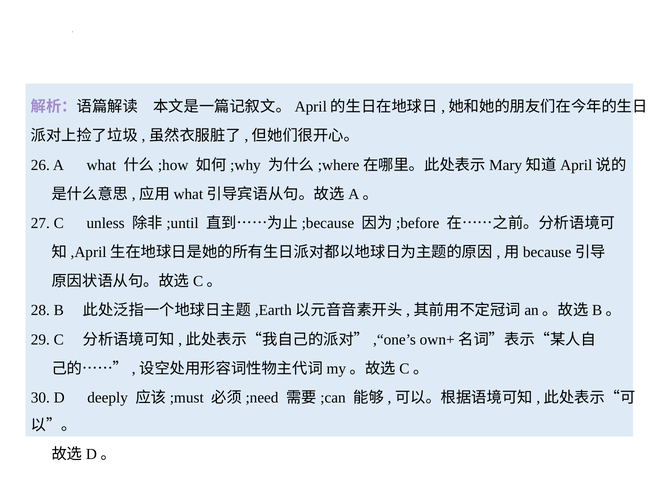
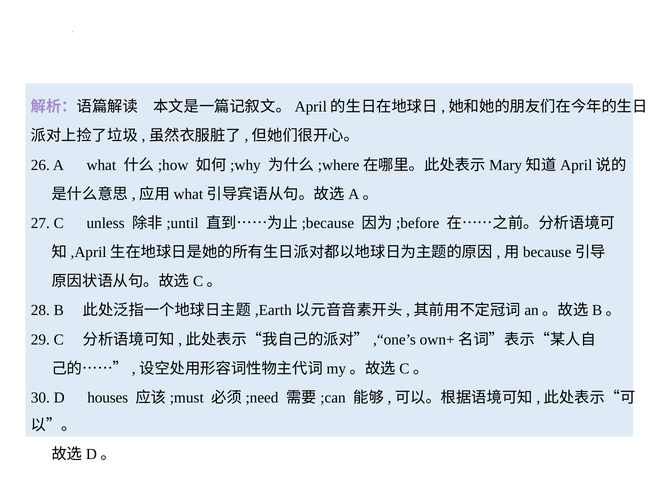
deeply: deeply -> houses
